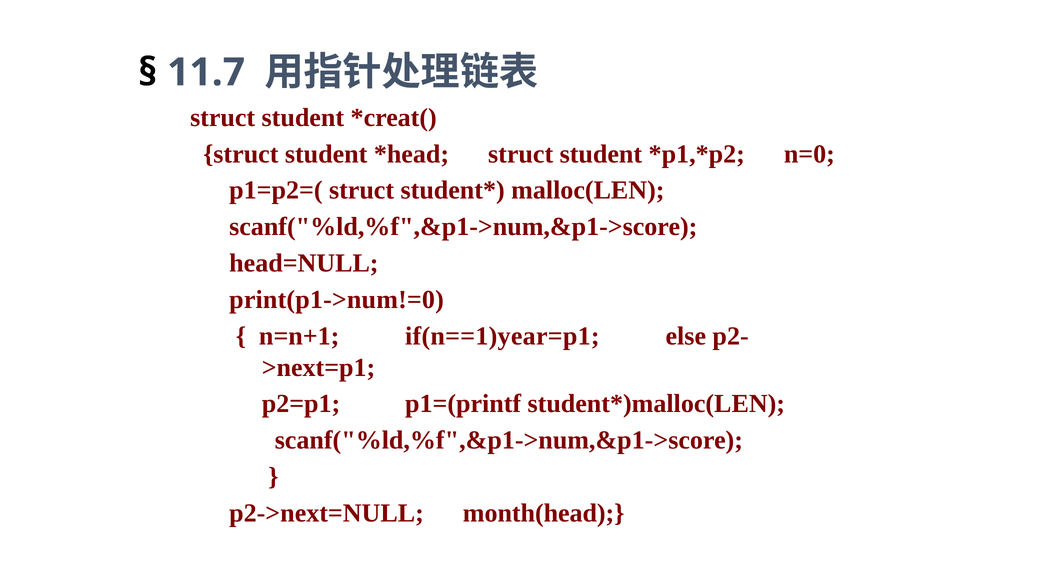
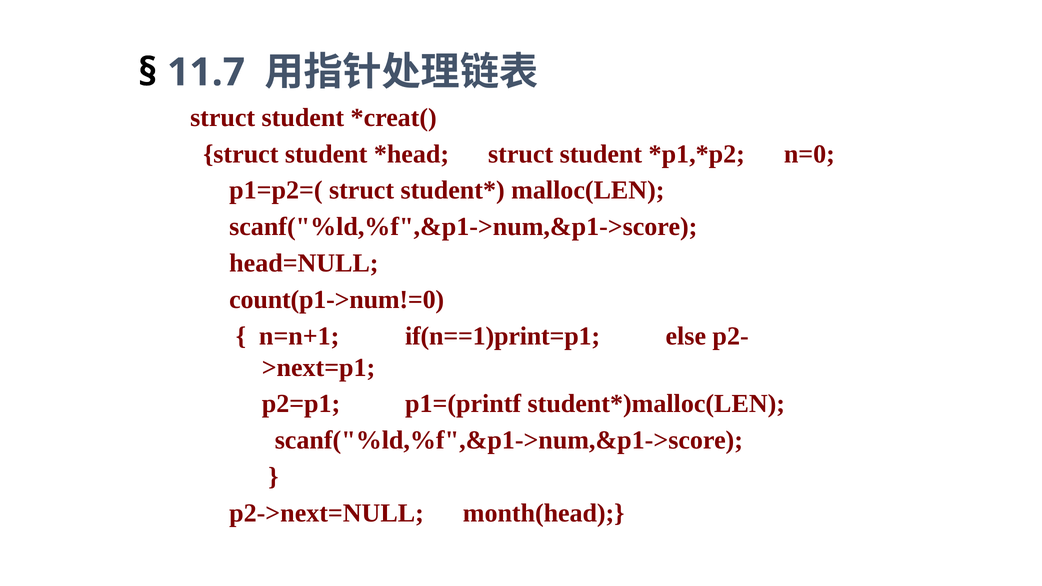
print(p1->num!=0: print(p1->num!=0 -> count(p1->num!=0
if(n==1)year=p1: if(n==1)year=p1 -> if(n==1)print=p1
